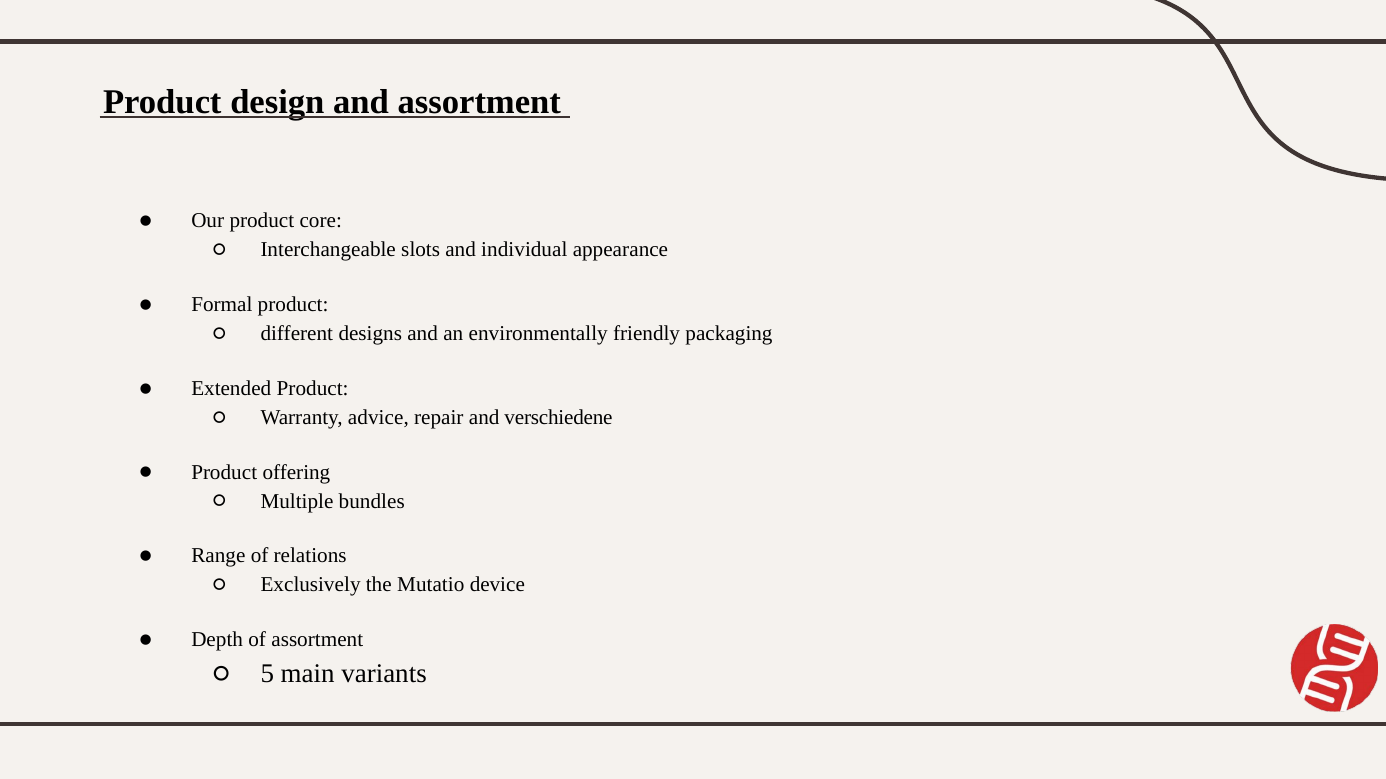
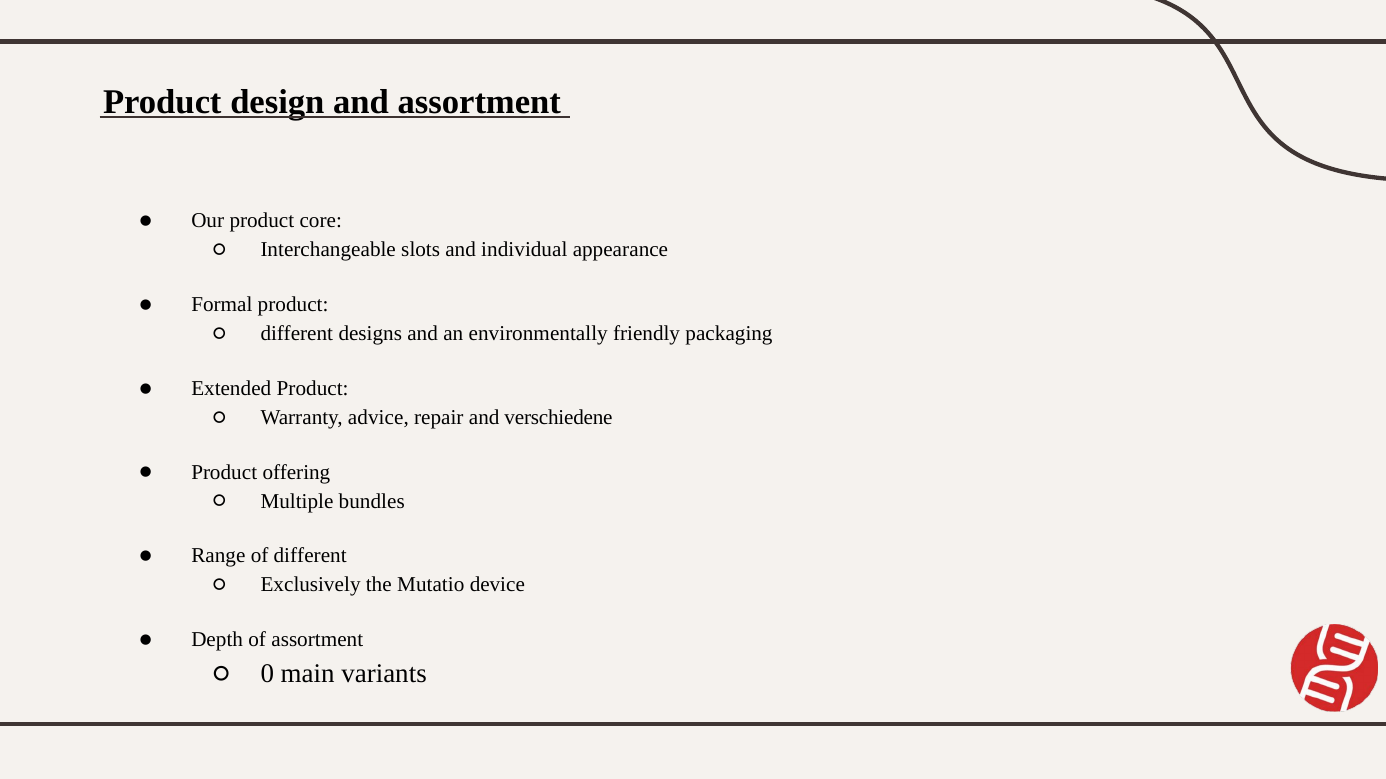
of relations: relations -> different
5: 5 -> 0
